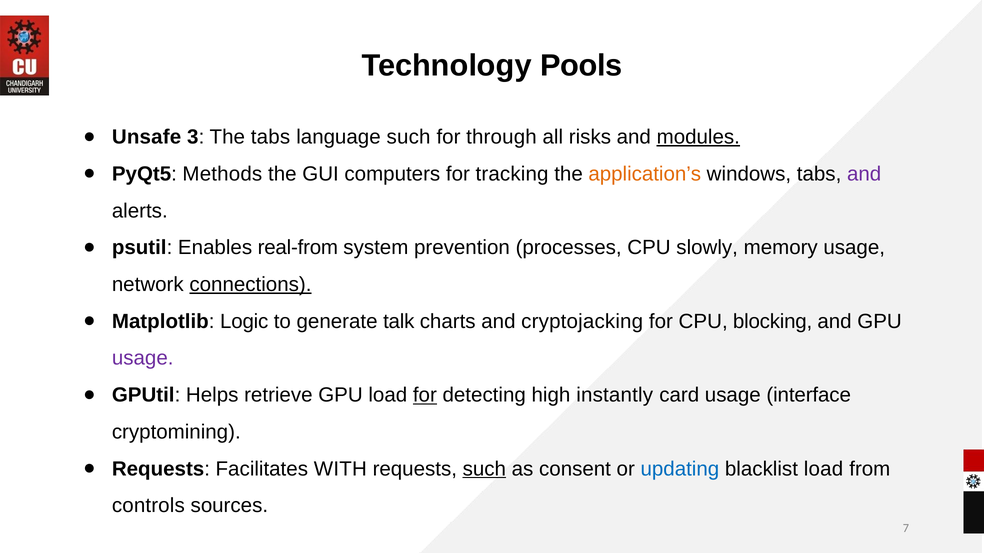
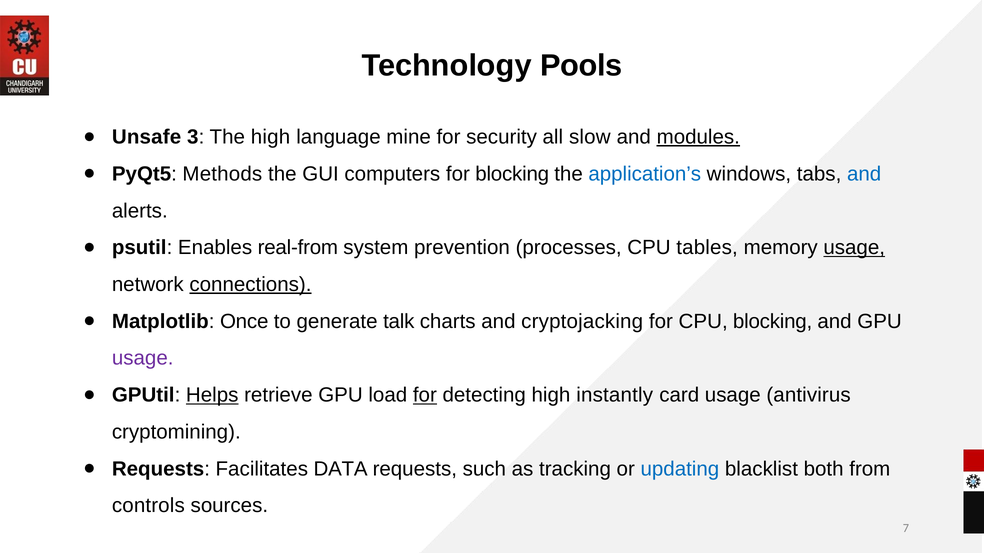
The tabs: tabs -> high
language such: such -> mine
through: through -> security
risks: risks -> slow
for tracking: tracking -> blocking
application’s colour: orange -> blue
and at (864, 174) colour: purple -> blue
slowly: slowly -> tables
usage at (854, 248) underline: none -> present
Logic: Logic -> Once
Helps underline: none -> present
interface: interface -> antivirus
WITH: WITH -> DATA
such at (484, 469) underline: present -> none
consent: consent -> tracking
blacklist load: load -> both
